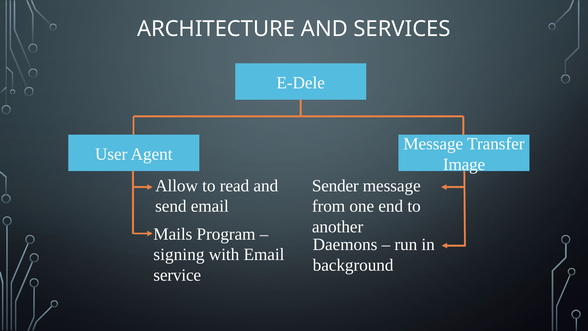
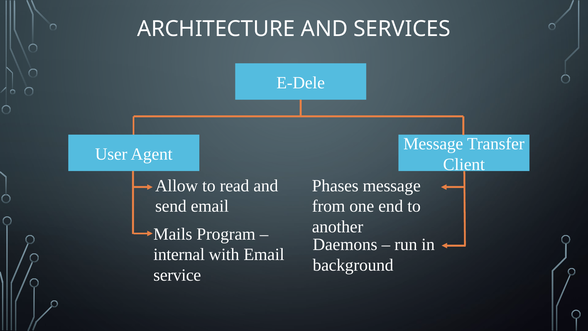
Image: Image -> Client
Sender: Sender -> Phases
signing: signing -> internal
